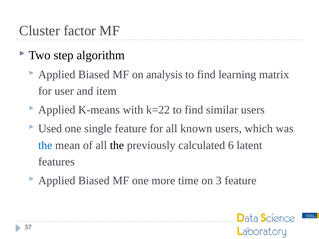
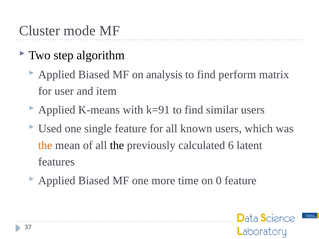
factor: factor -> mode
learning: learning -> perform
k=22: k=22 -> k=91
the at (45, 145) colour: blue -> orange
3: 3 -> 0
